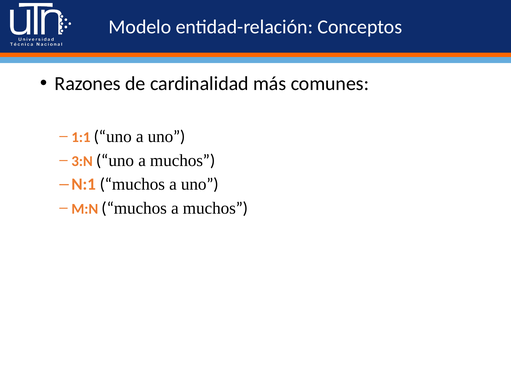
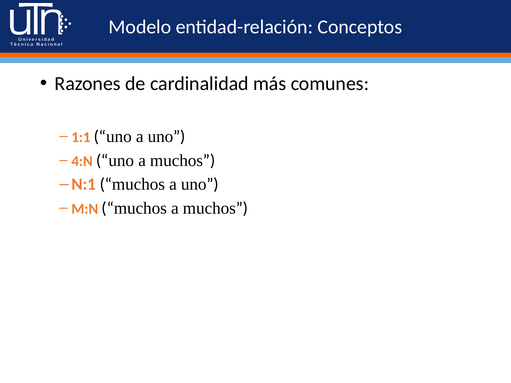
3:N: 3:N -> 4:N
